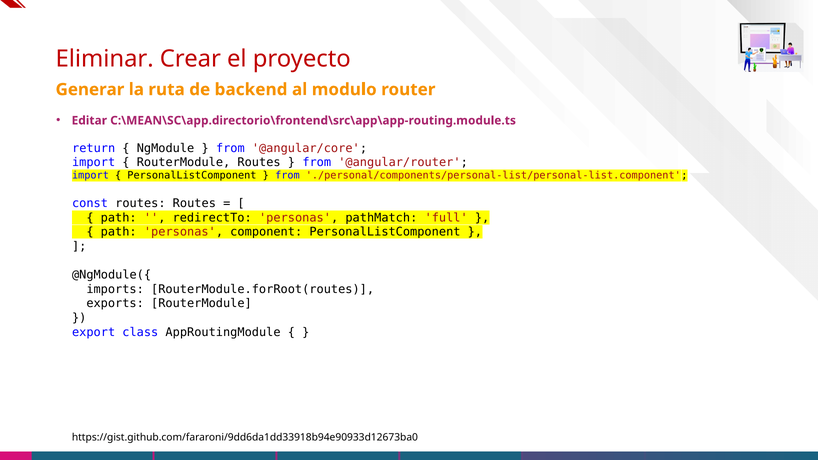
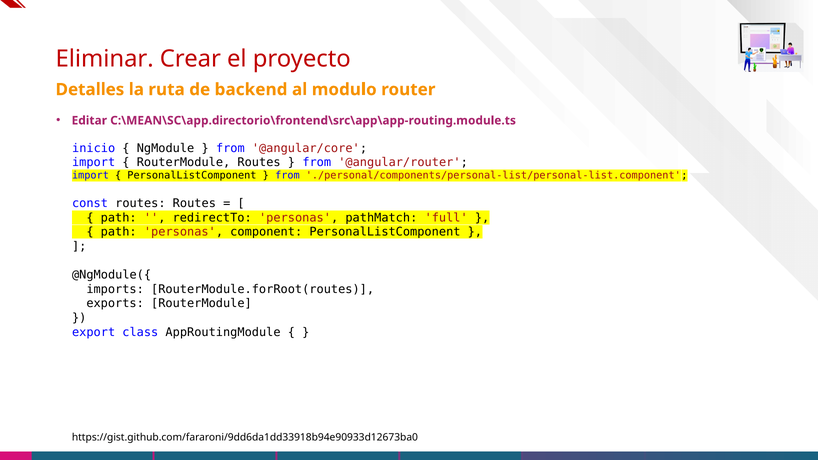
Generar: Generar -> Detalles
return: return -> inicio
